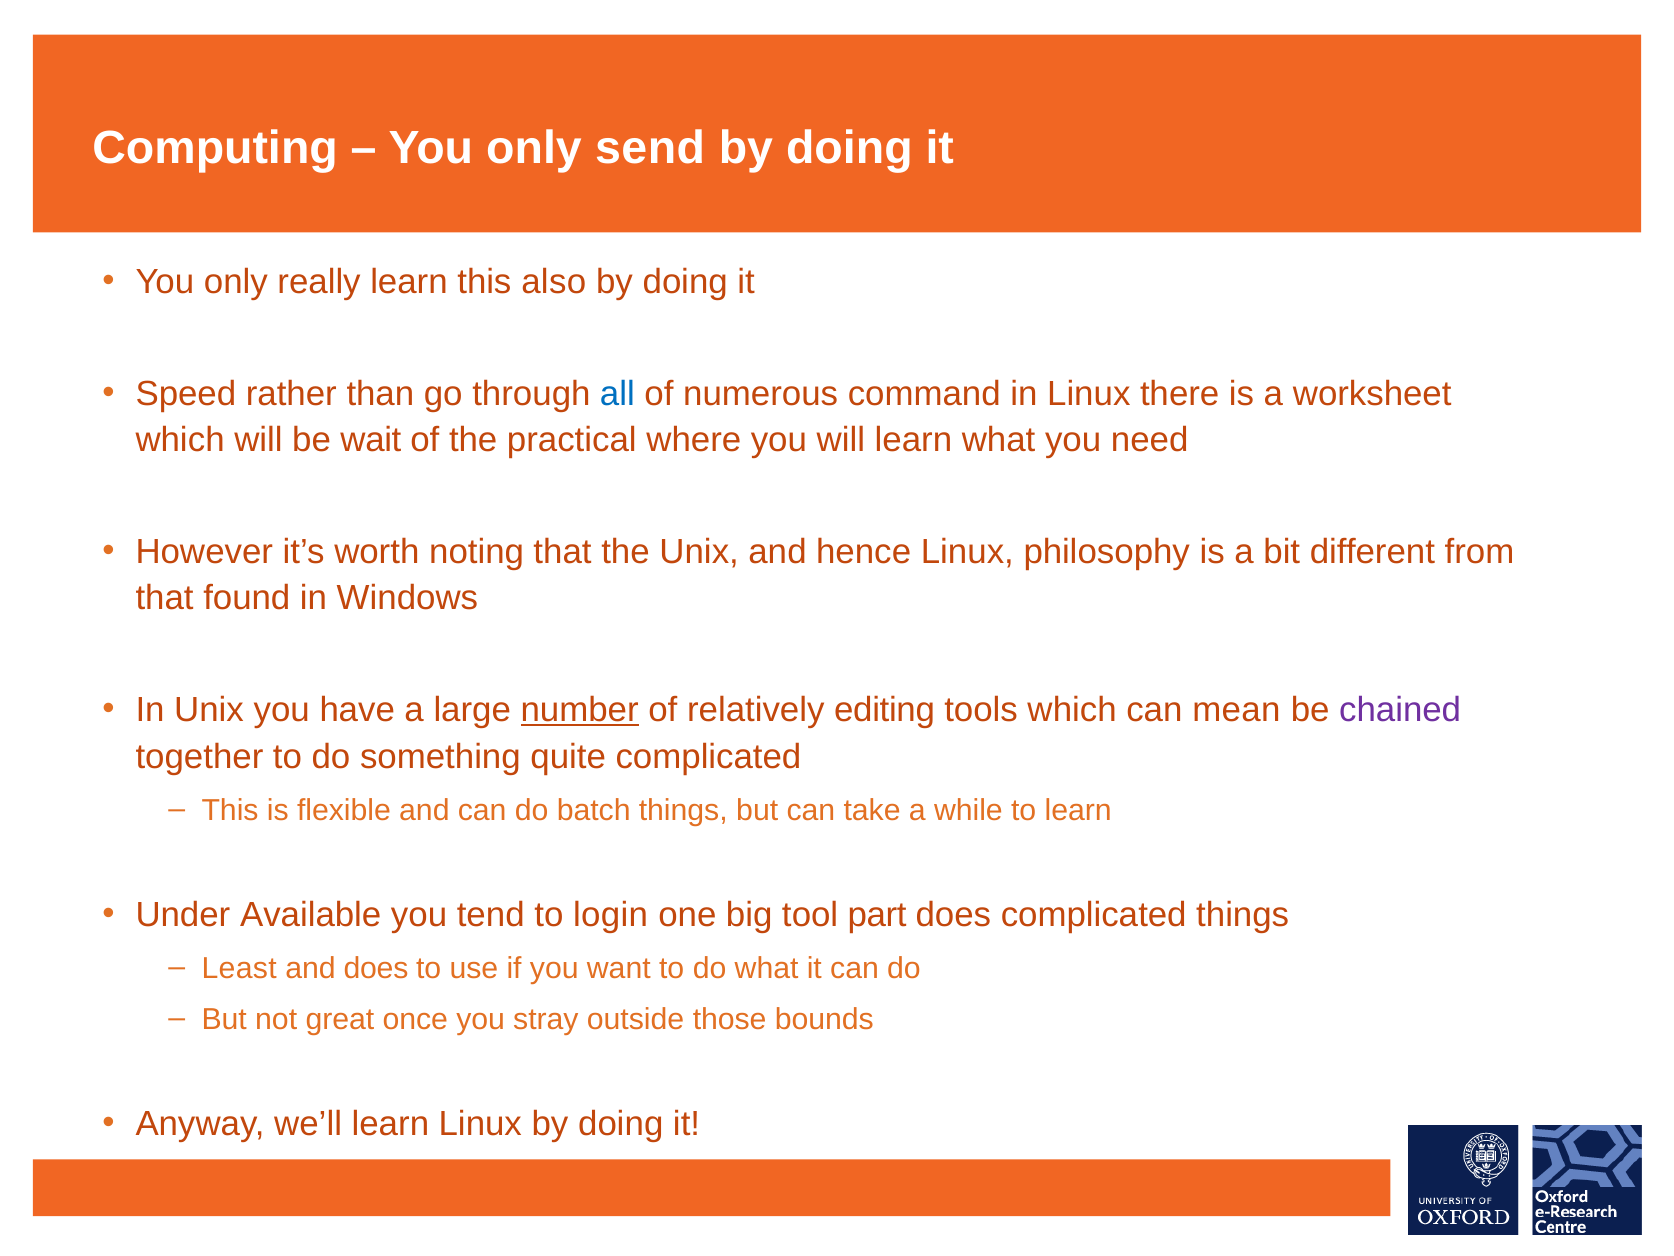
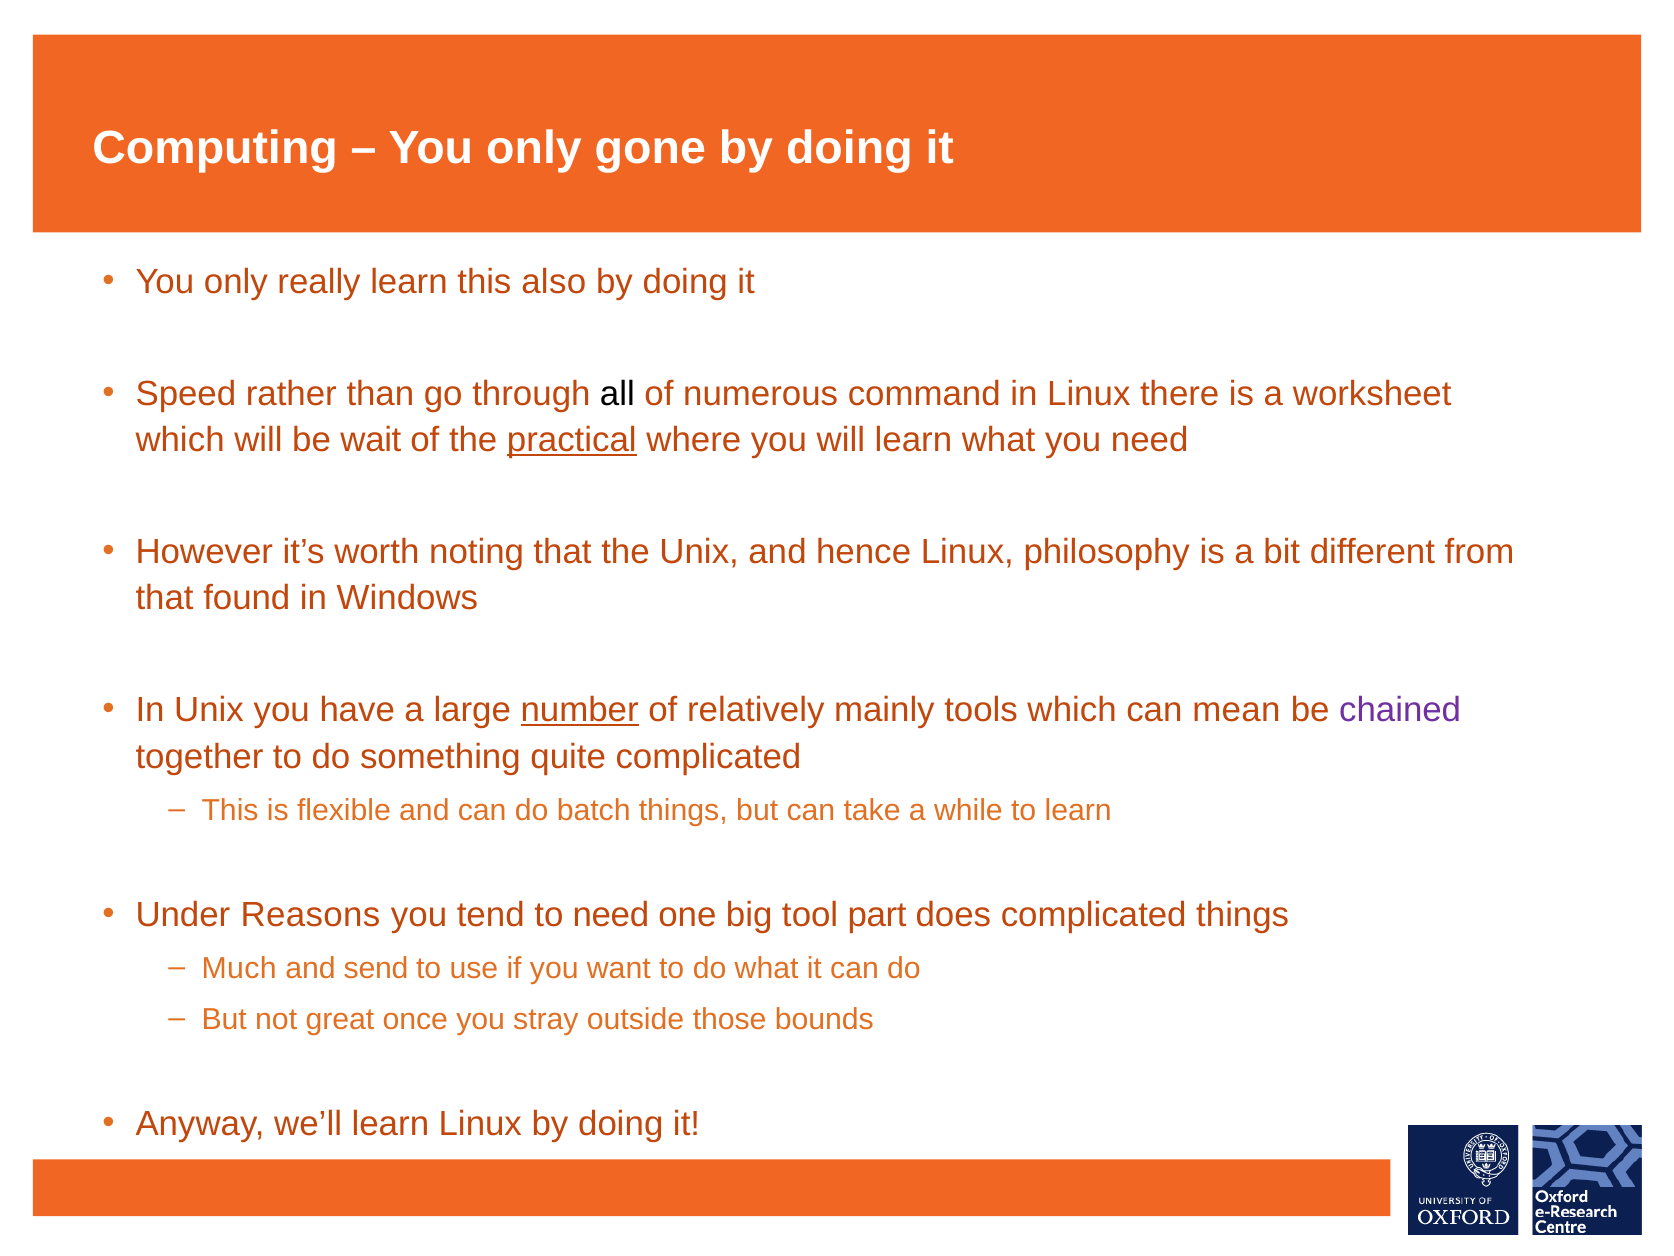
send: send -> gone
all colour: blue -> black
practical underline: none -> present
editing: editing -> mainly
Available: Available -> Reasons
to login: login -> need
Least: Least -> Much
and does: does -> send
